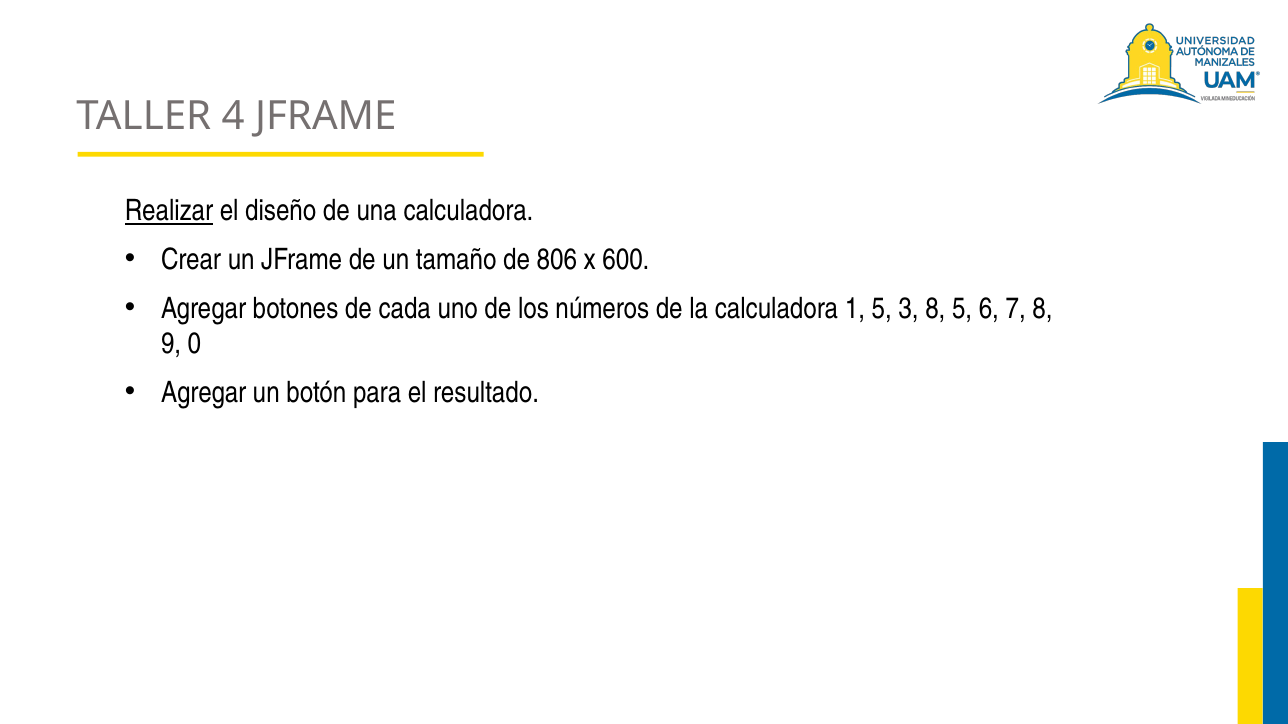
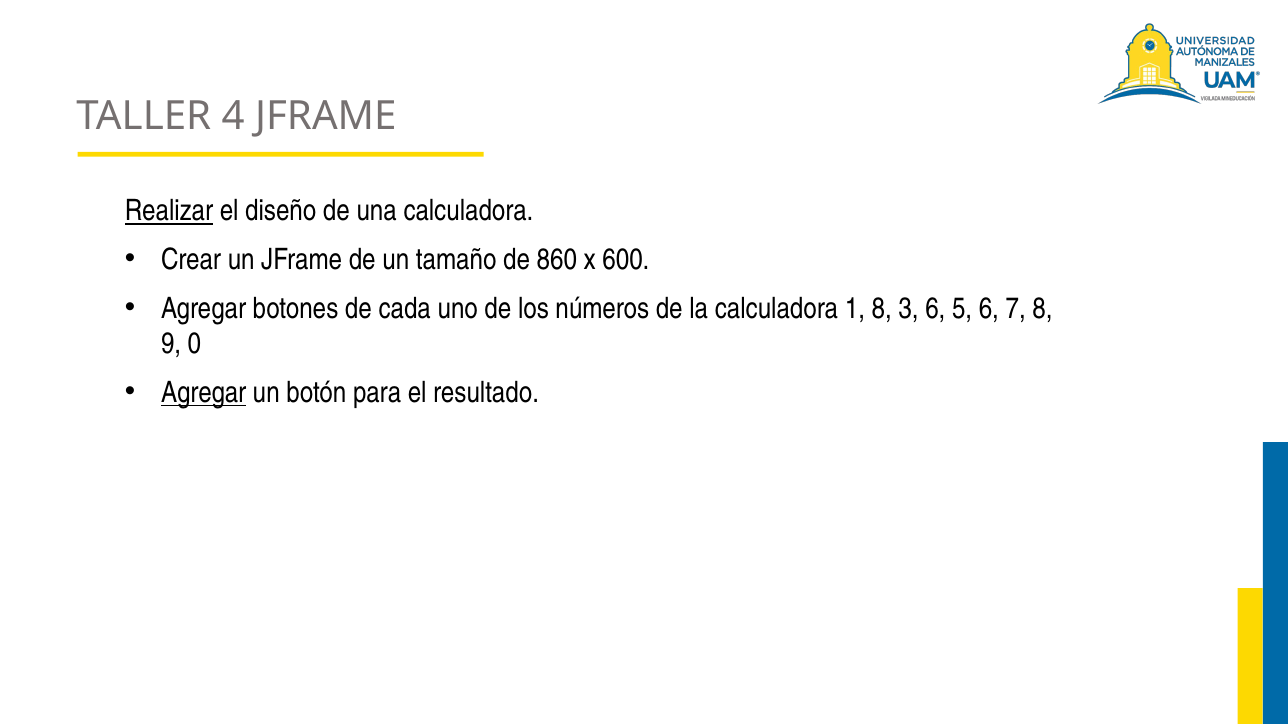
806: 806 -> 860
1 5: 5 -> 8
3 8: 8 -> 6
Agregar at (204, 393) underline: none -> present
